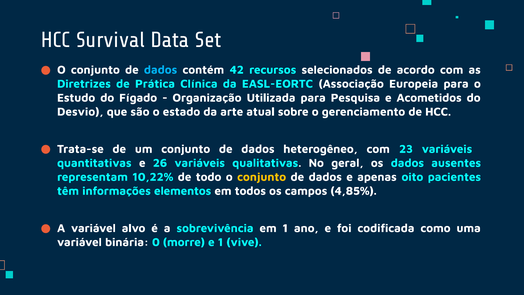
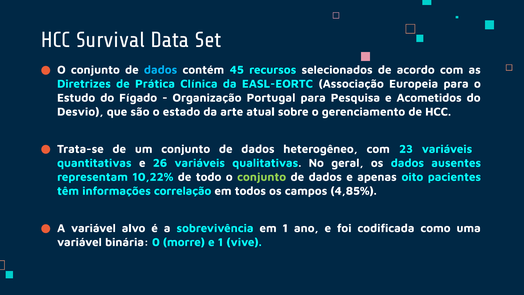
42: 42 -> 45
Utilizada: Utilizada -> Portugal
conjunto at (262, 177) colour: yellow -> light green
elementos: elementos -> correlação
